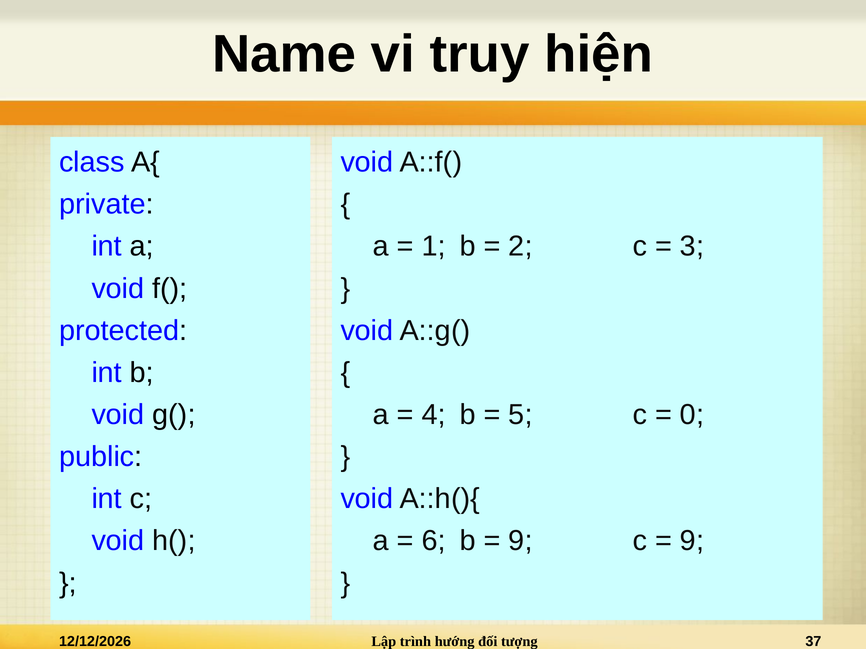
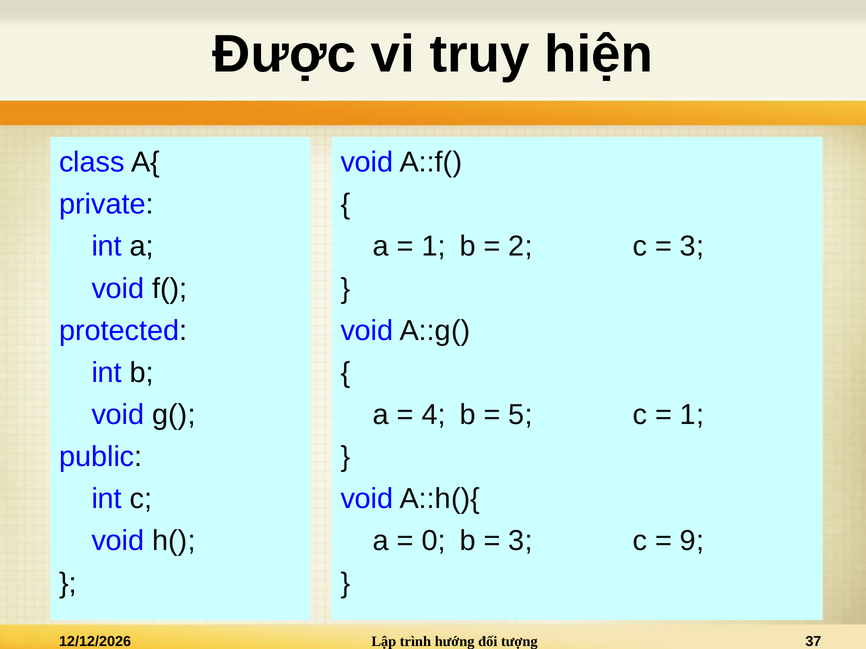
Name: Name -> Được
0 at (692, 415): 0 -> 1
6: 6 -> 0
9 at (521, 541): 9 -> 3
